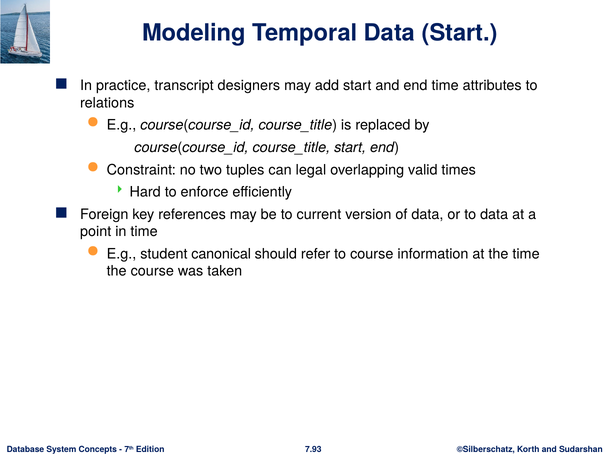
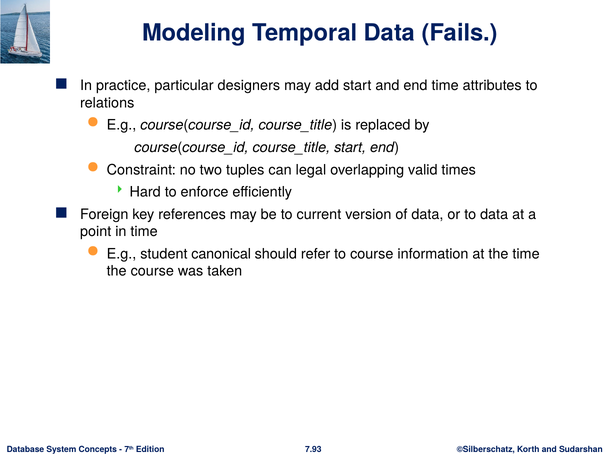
Data Start: Start -> Fails
transcript: transcript -> particular
